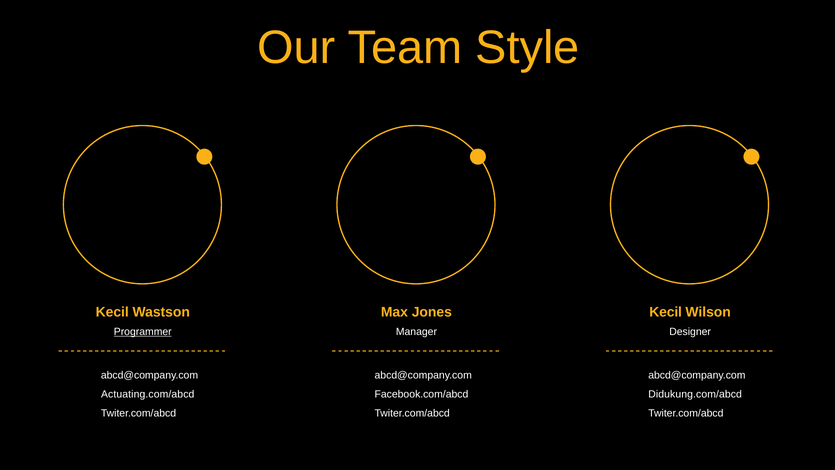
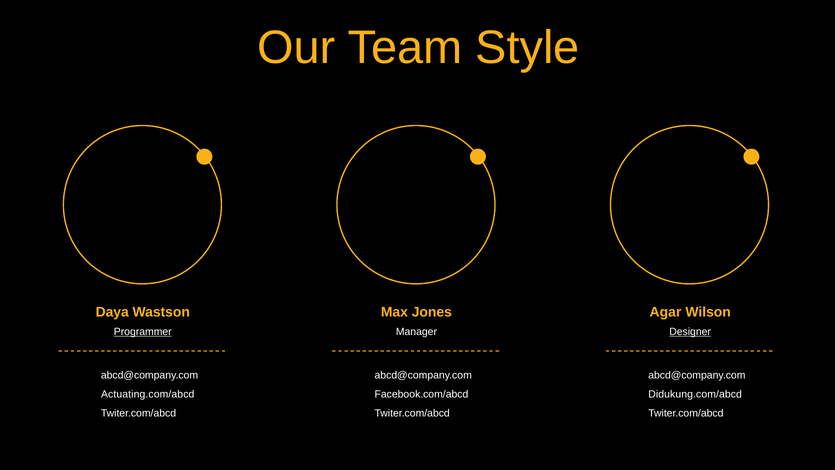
Kecil at (112, 312): Kecil -> Daya
Kecil at (666, 312): Kecil -> Agar
Designer underline: none -> present
